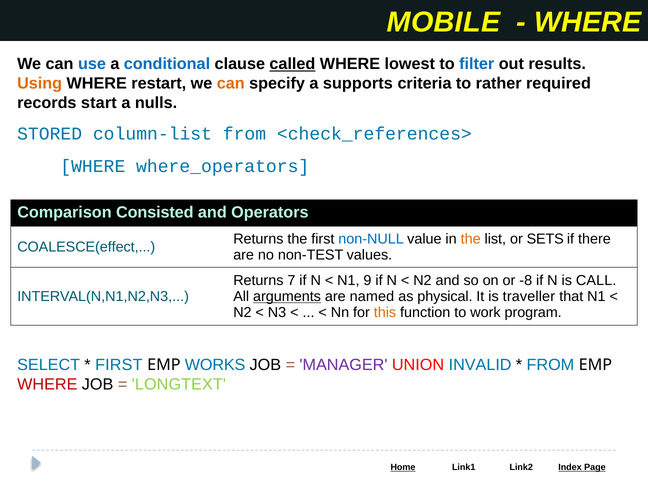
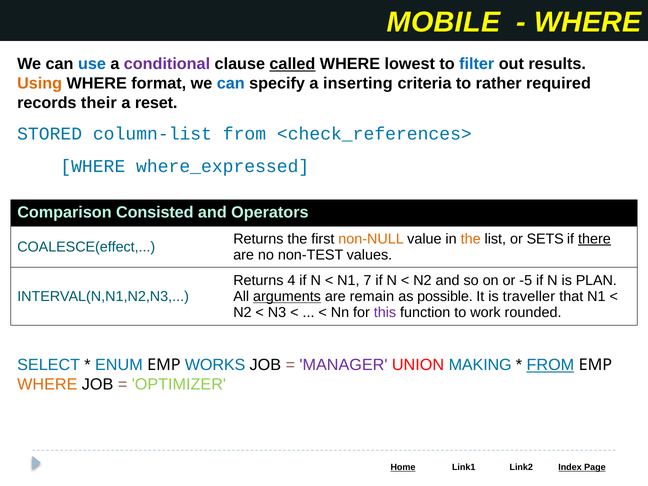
conditional colour: blue -> purple
restart: restart -> format
can at (231, 83) colour: orange -> blue
supports: supports -> inserting
start: start -> their
nulls: nulls -> reset
where_operators: where_operators -> where_expressed
non-NULL colour: blue -> orange
there underline: none -> present
7: 7 -> 4
9: 9 -> 7
-8: -8 -> -5
CALL: CALL -> PLAN
named: named -> remain
physical: physical -> possible
this colour: orange -> purple
program: program -> rounded
FIRST at (119, 365): FIRST -> ENUM
INVALID: INVALID -> MAKING
FROM at (550, 365) underline: none -> present
WHERE at (47, 384) colour: red -> orange
LONGTEXT: LONGTEXT -> OPTIMIZER
